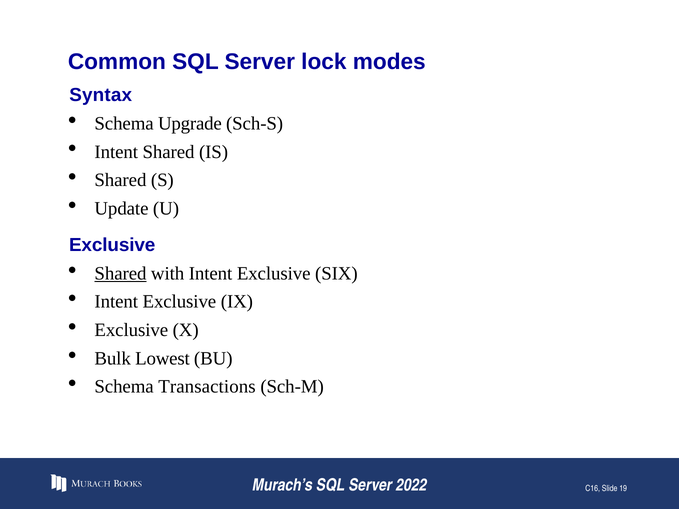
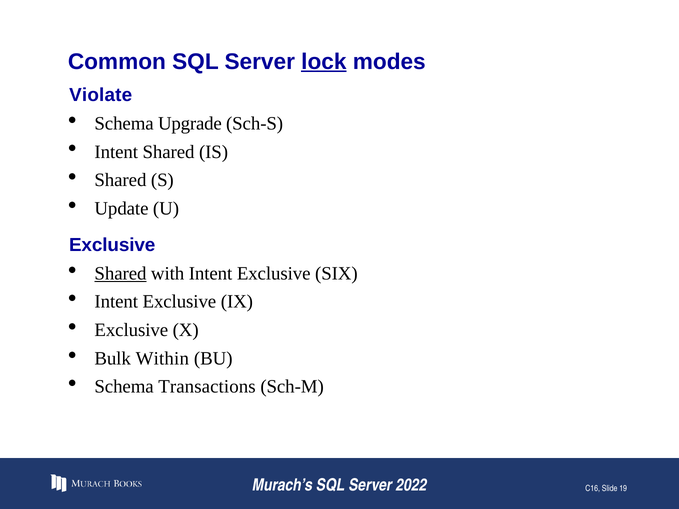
lock underline: none -> present
Syntax: Syntax -> Violate
Lowest: Lowest -> Within
